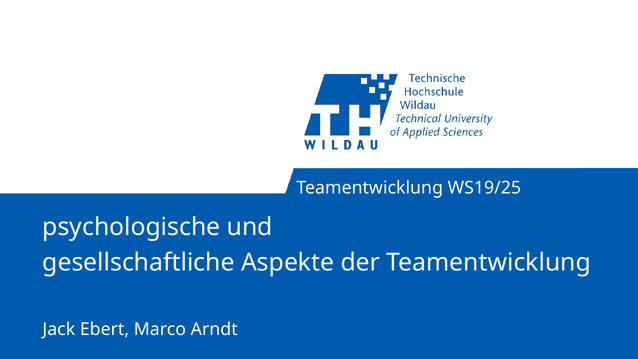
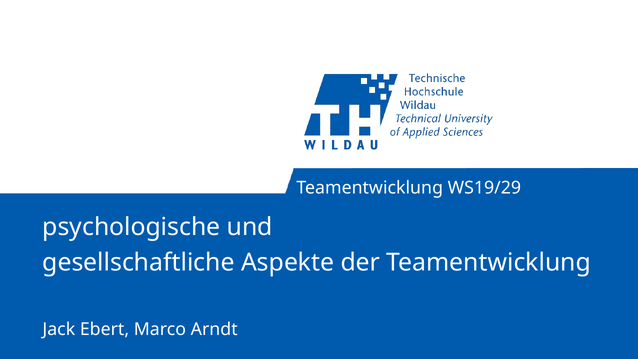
WS19/25: WS19/25 -> WS19/29
